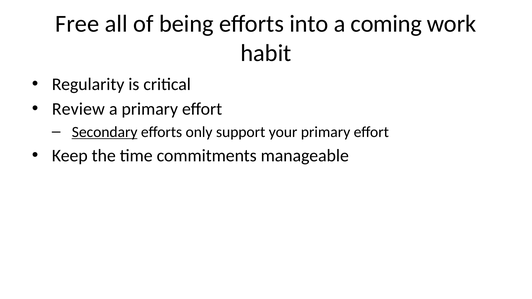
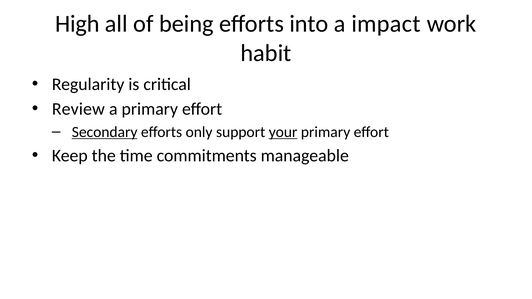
Free: Free -> High
coming: coming -> impact
your underline: none -> present
